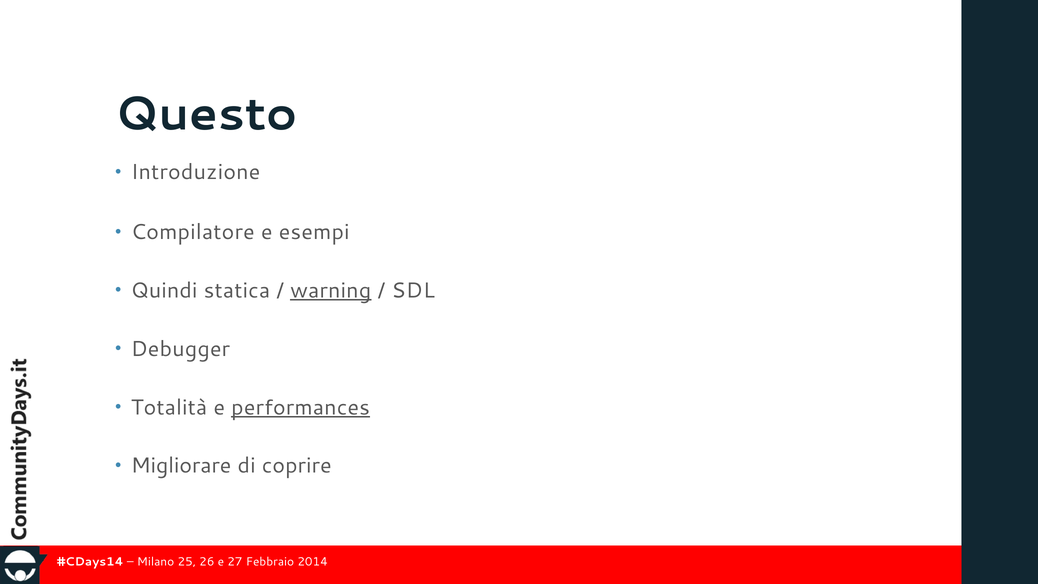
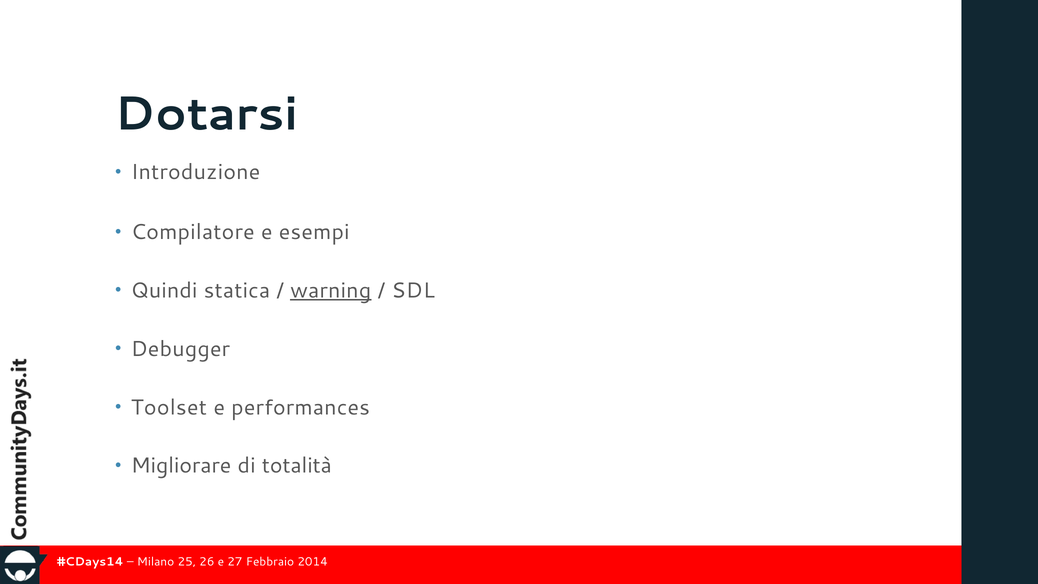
Questo: Questo -> Dotarsi
Totalità: Totalità -> Toolset
performances underline: present -> none
coprire: coprire -> totalità
